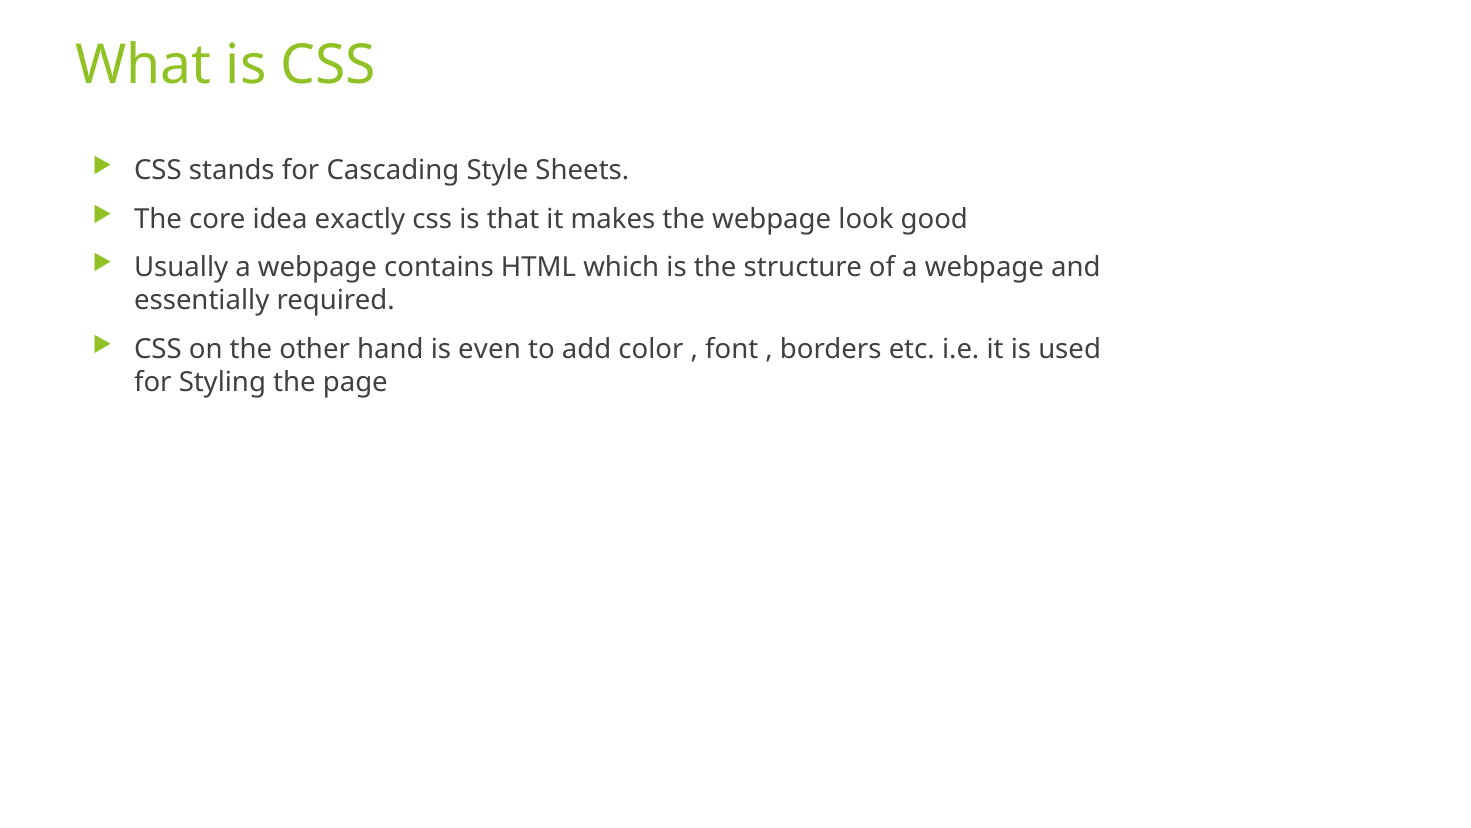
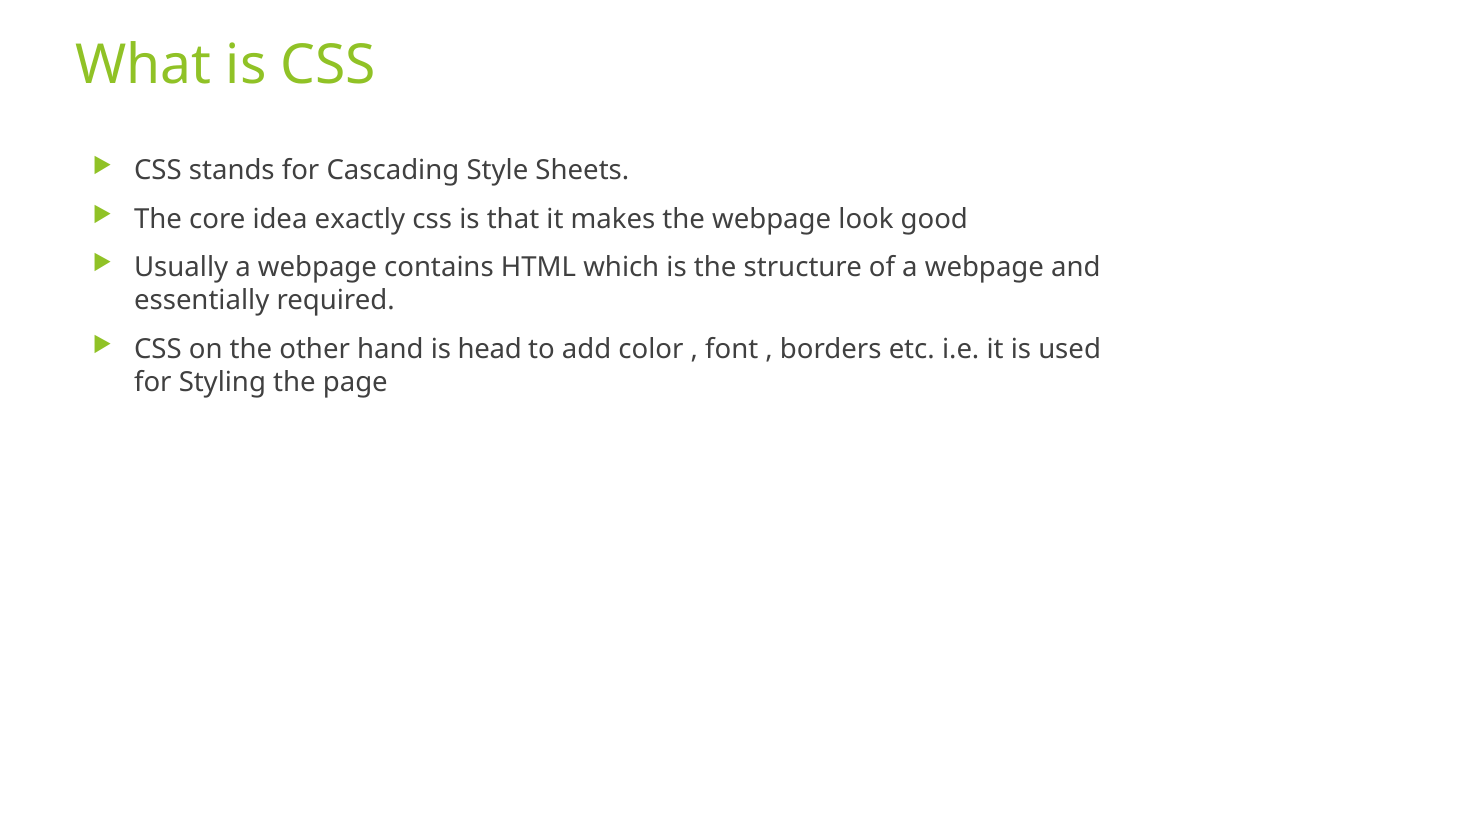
even: even -> head
